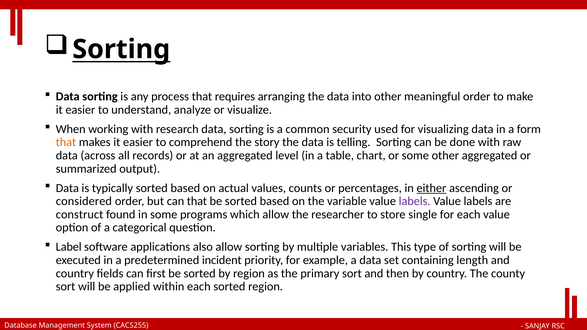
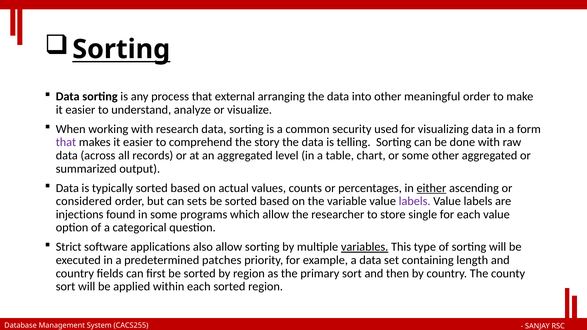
requires: requires -> external
that at (66, 142) colour: orange -> purple
can that: that -> sets
construct: construct -> injections
Label: Label -> Strict
variables underline: none -> present
incident: incident -> patches
